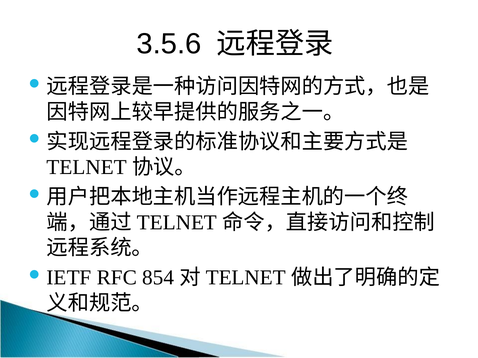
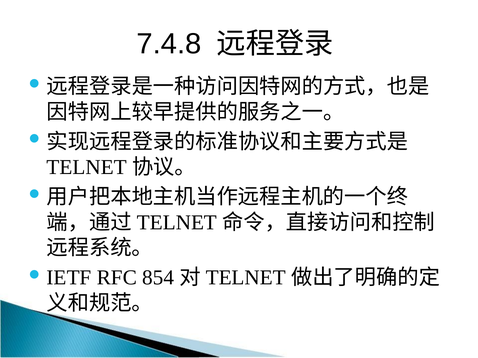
3.5.6: 3.5.6 -> 7.4.8
